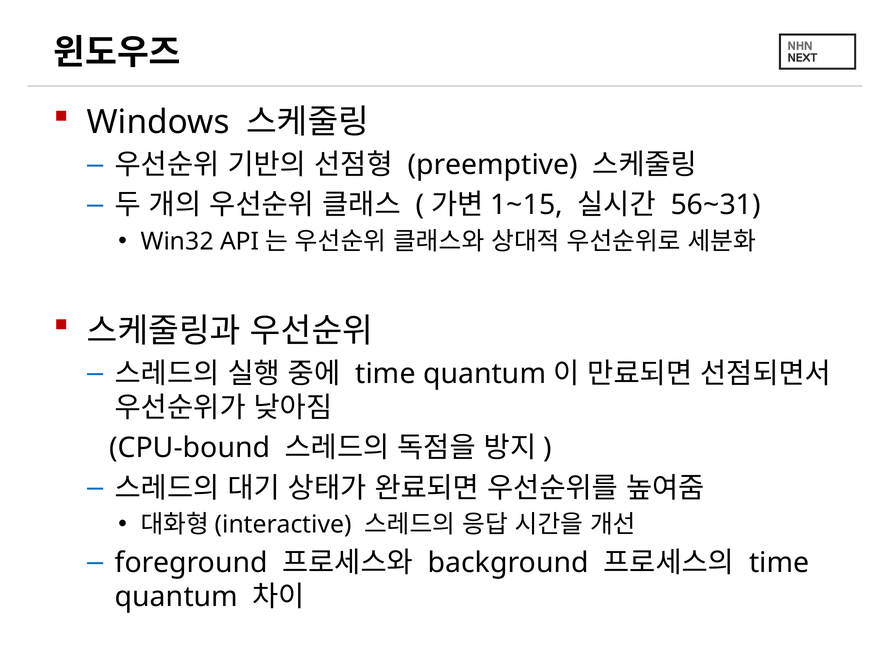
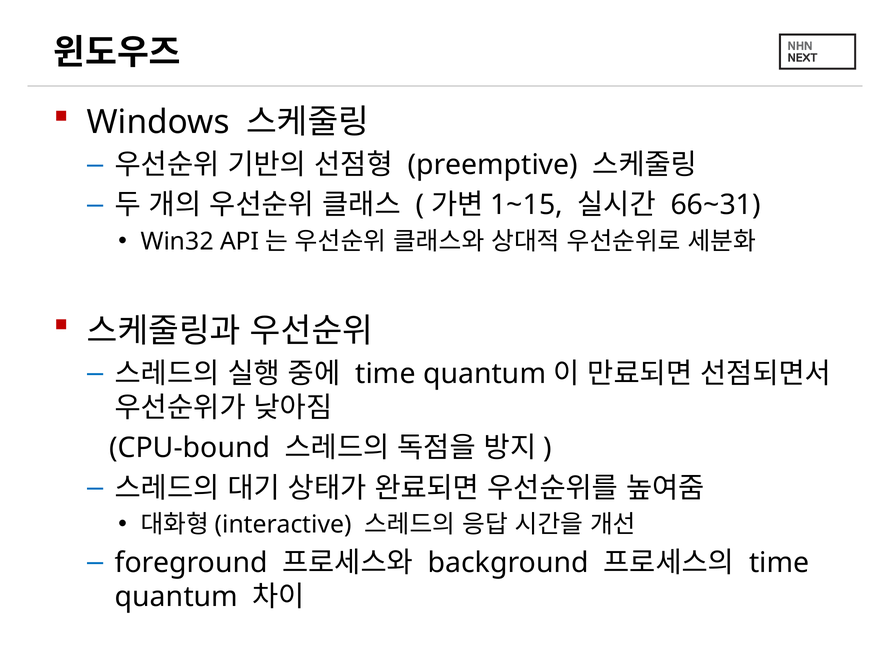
56~31: 56~31 -> 66~31
